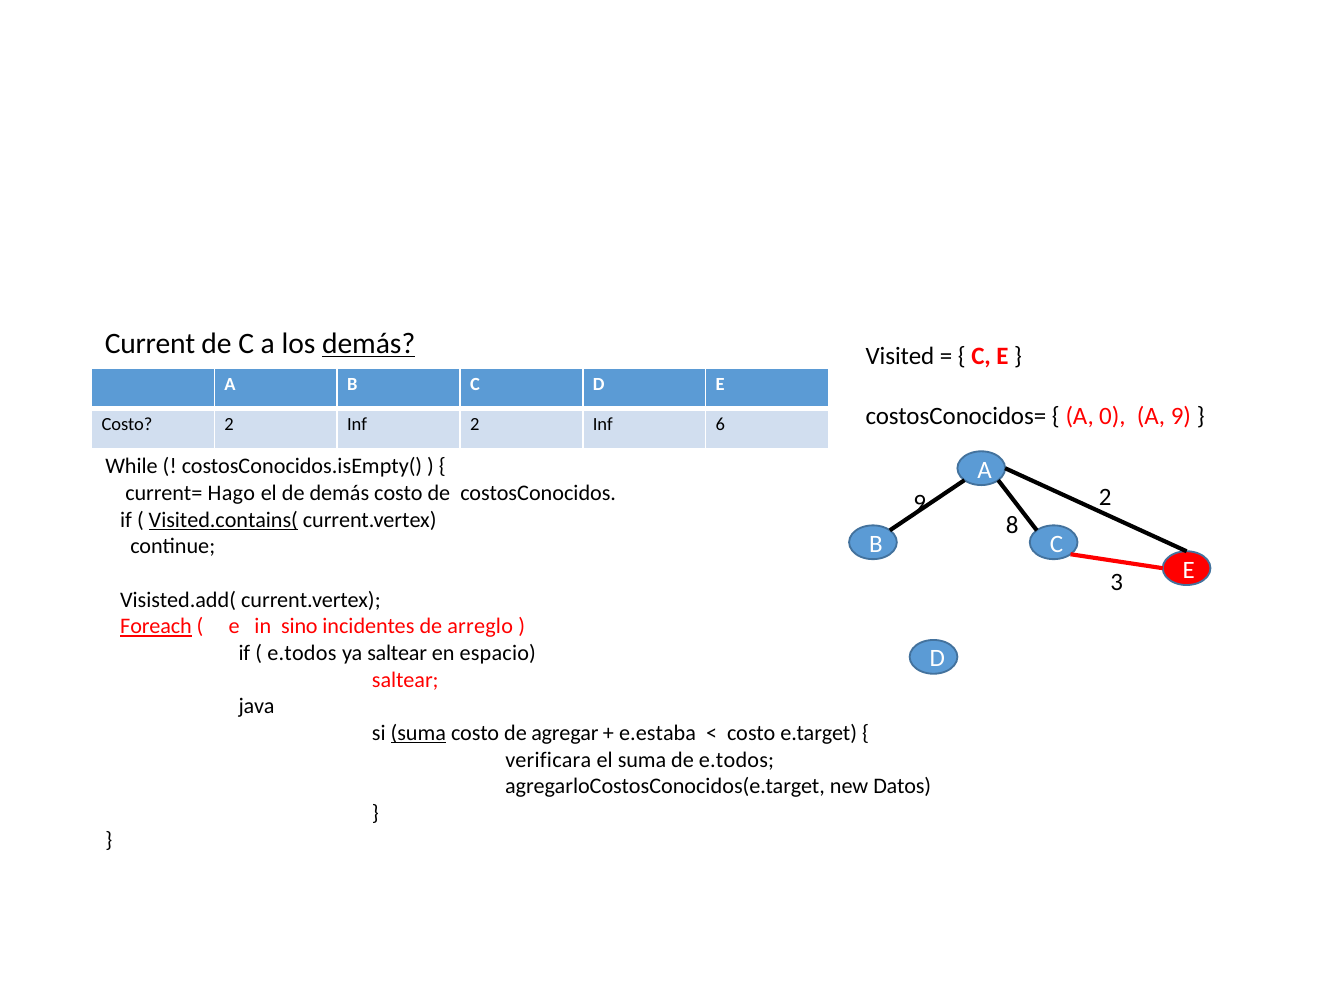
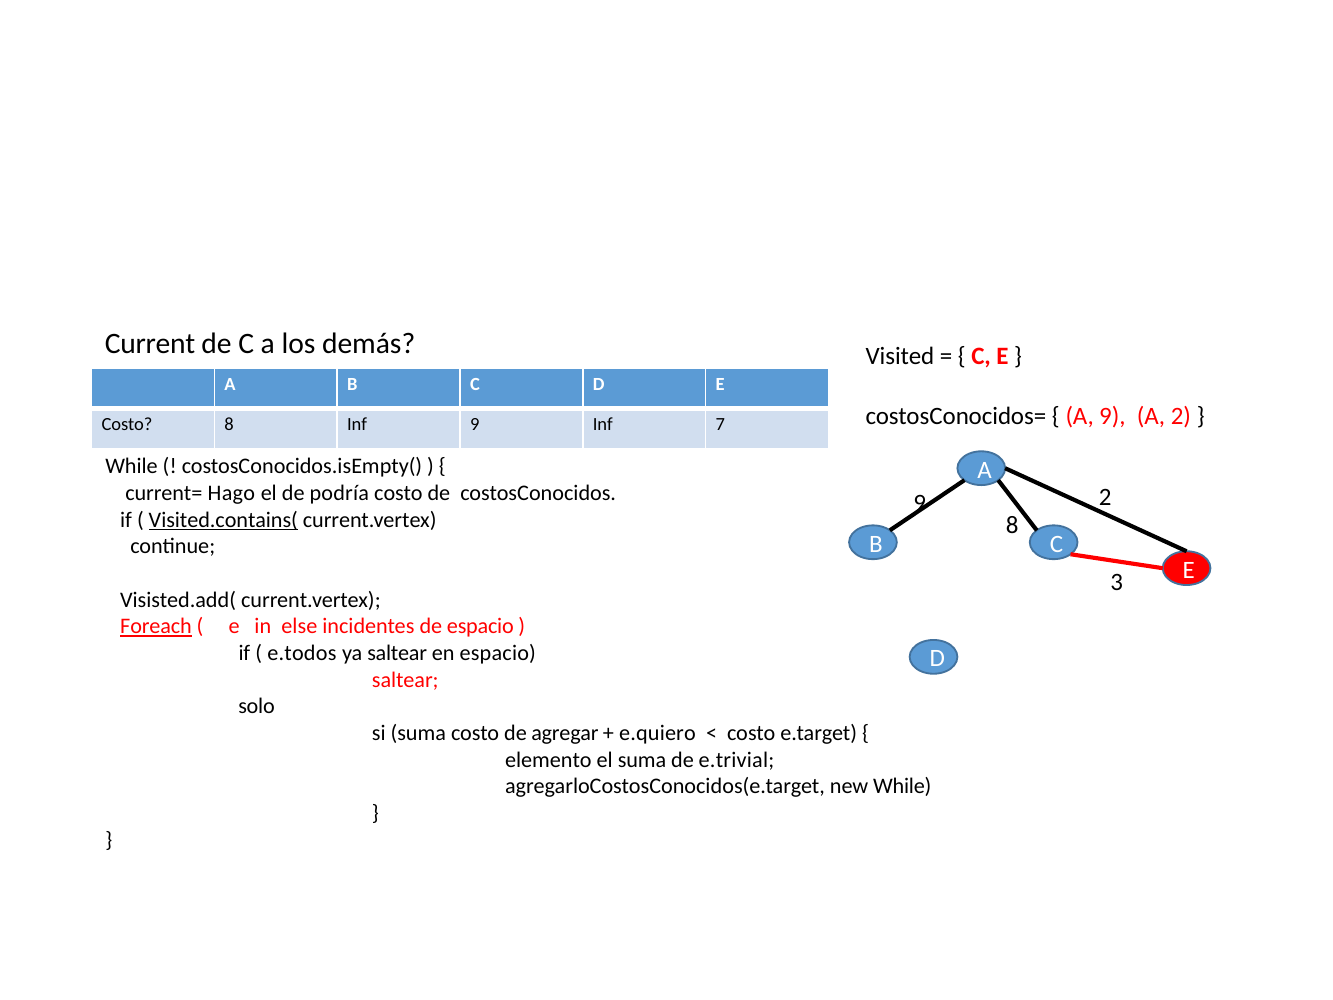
demás at (369, 344) underline: present -> none
A 0: 0 -> 9
A 9: 9 -> 2
Costo 2: 2 -> 8
Inf 2: 2 -> 9
6: 6 -> 7
de demás: demás -> podría
sino: sino -> else
de arreglo: arreglo -> espacio
java: java -> solo
suma at (418, 733) underline: present -> none
e.estaba: e.estaba -> e.quiero
verificara: verificara -> elemento
de e.todos: e.todos -> e.trivial
new Datos: Datos -> While
